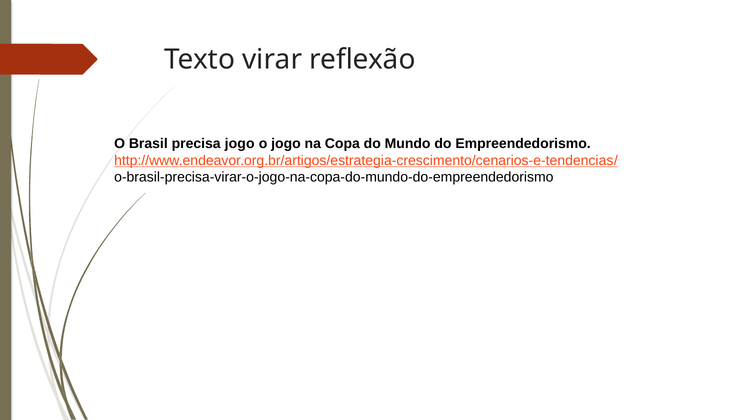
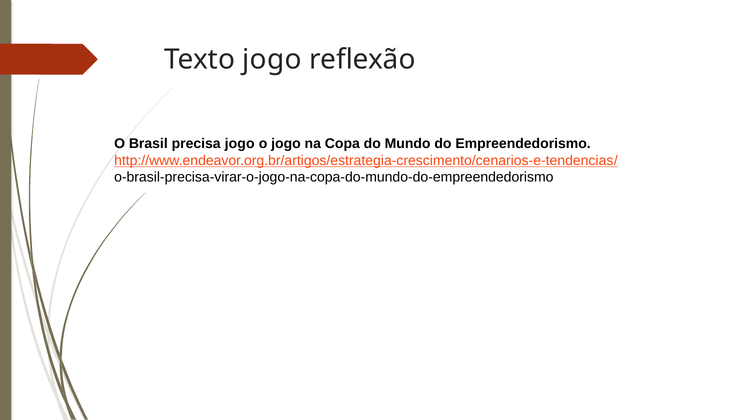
Texto virar: virar -> jogo
